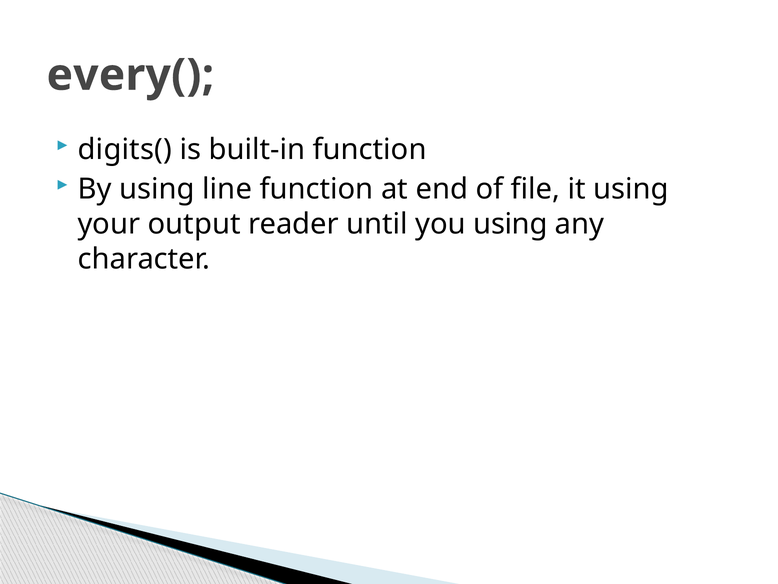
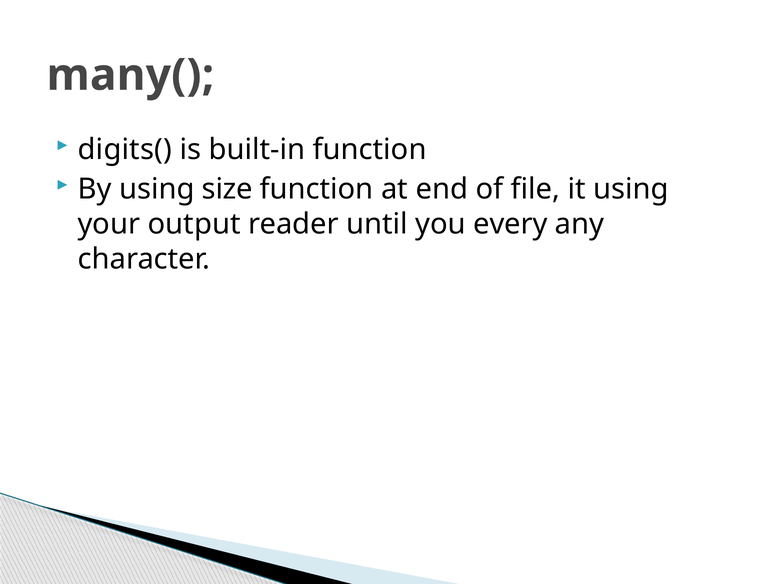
every(: every( -> many(
line: line -> size
you using: using -> every
